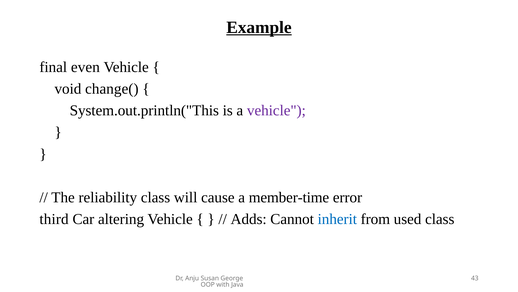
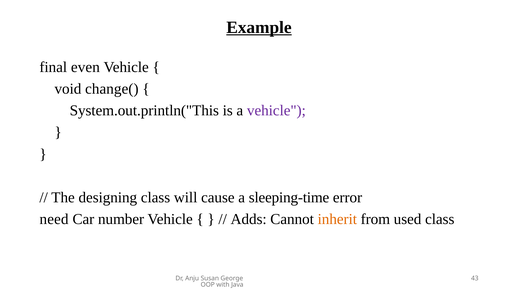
reliability: reliability -> designing
member-time: member-time -> sleeping-time
third: third -> need
altering: altering -> number
inherit colour: blue -> orange
